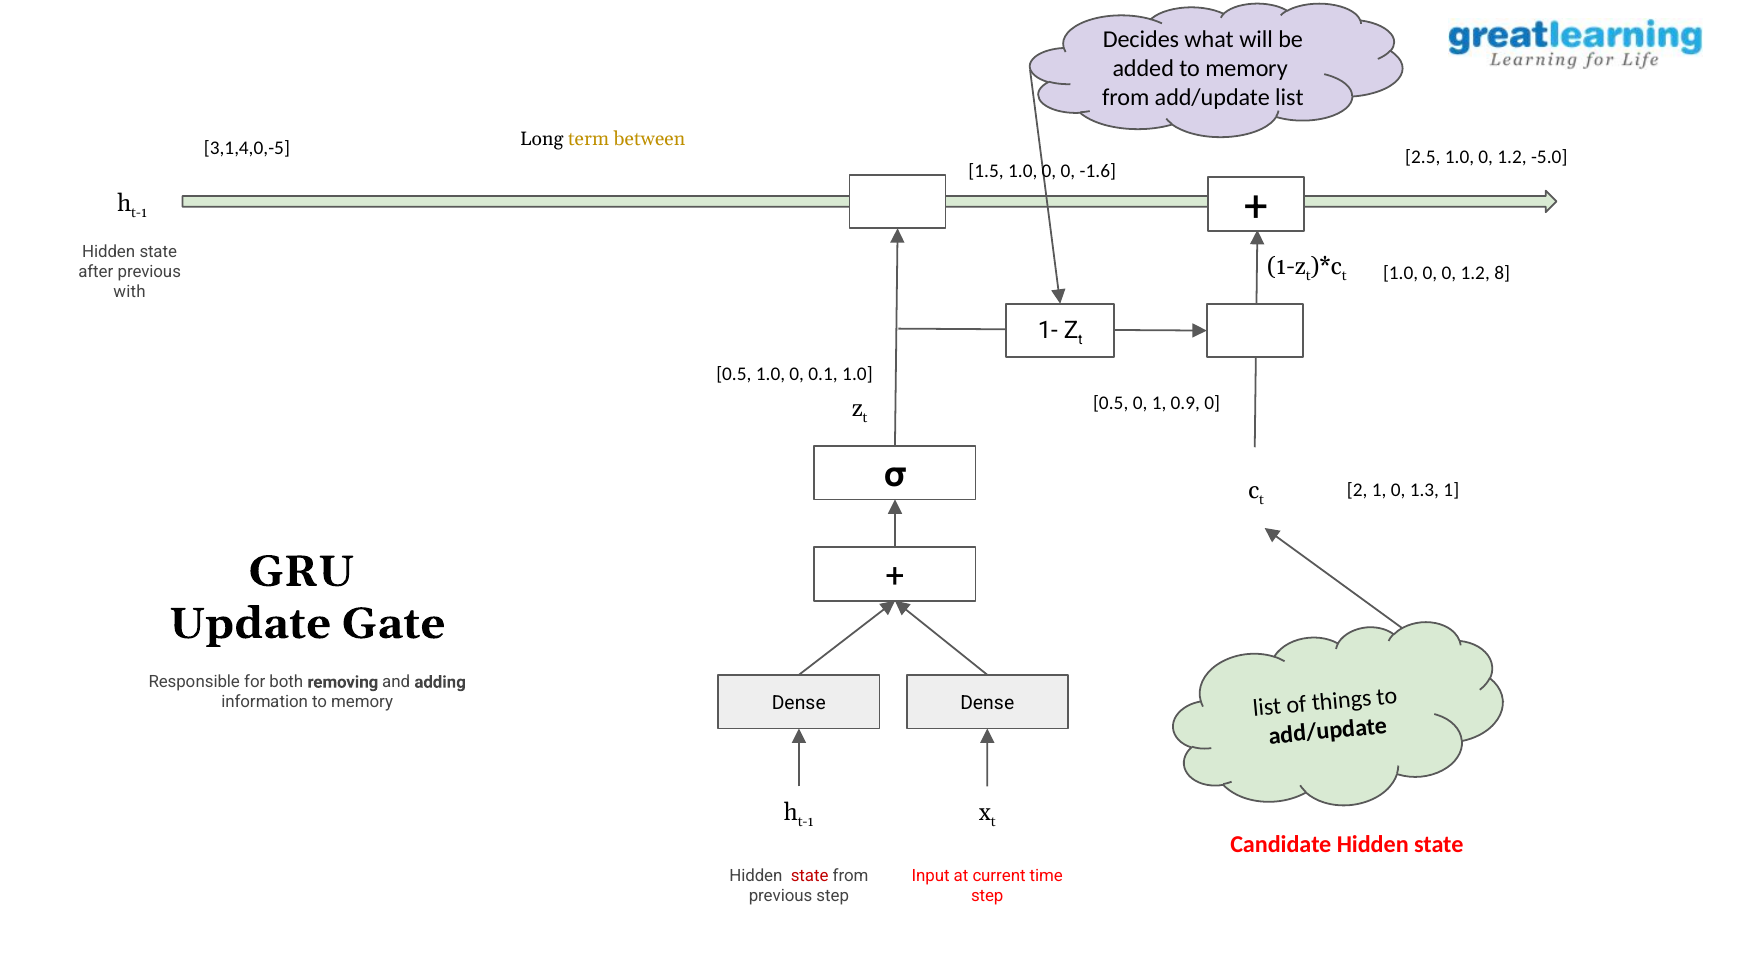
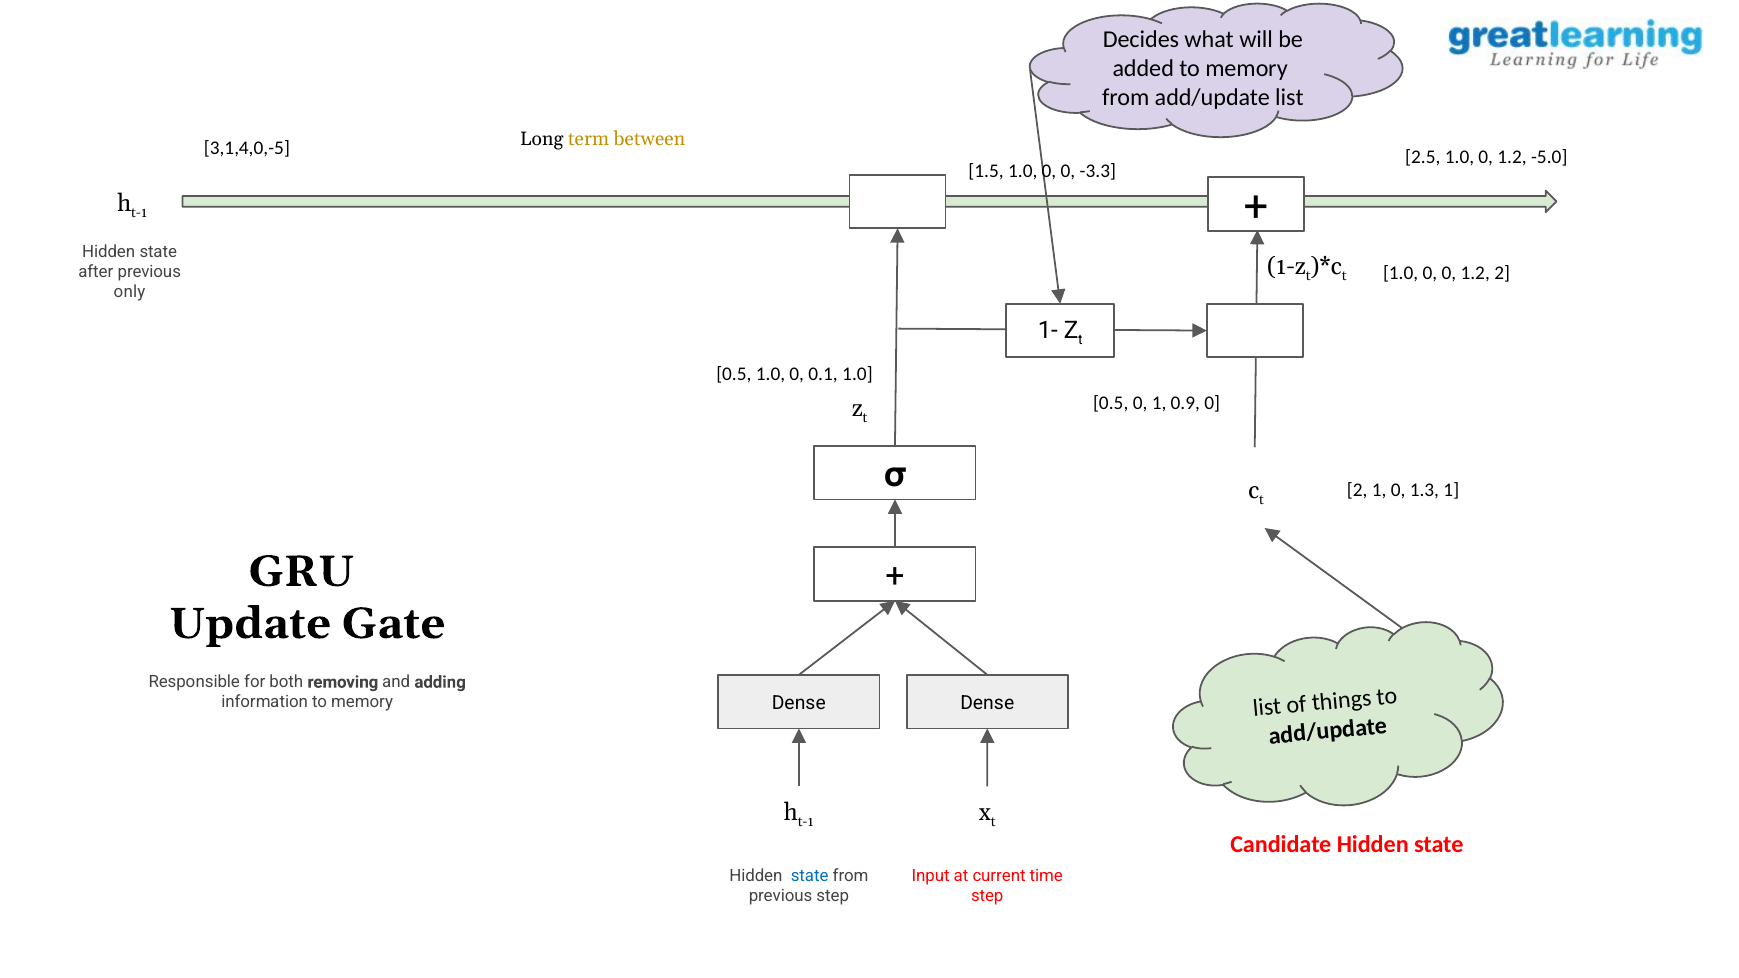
-1.6: -1.6 -> -3.3
1.2 8: 8 -> 2
with: with -> only
state at (810, 876) colour: red -> blue
